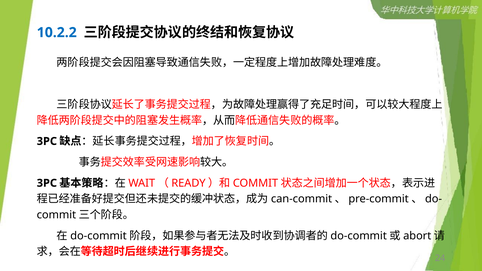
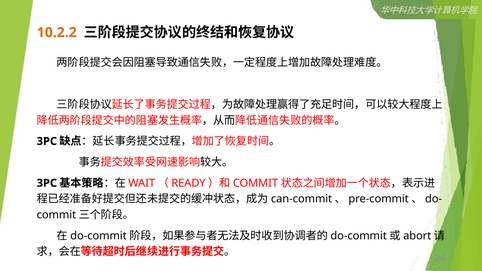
10.2.2 colour: blue -> orange
